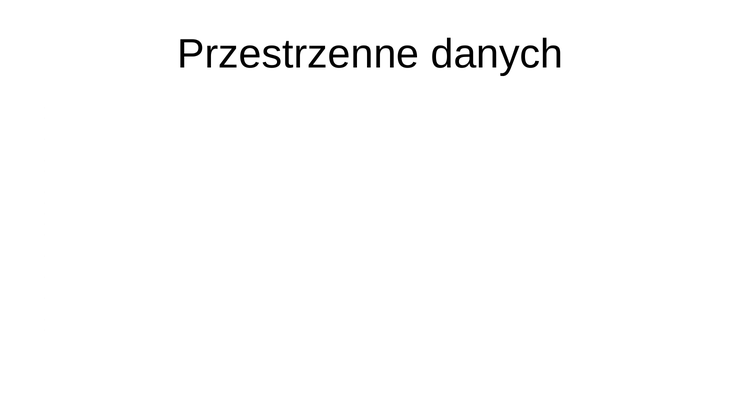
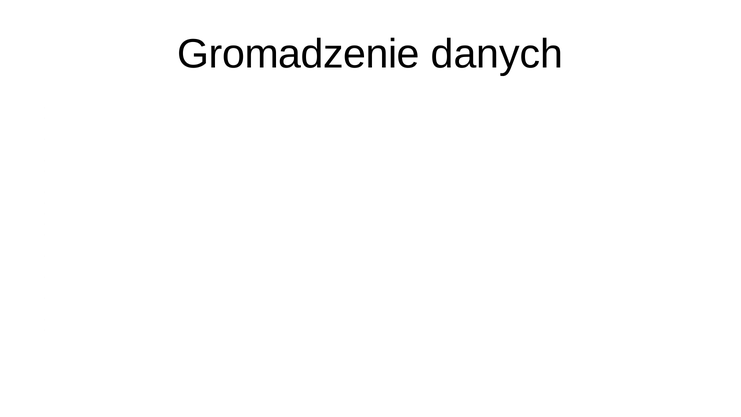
Przestrzenne: Przestrzenne -> Gromadzenie
